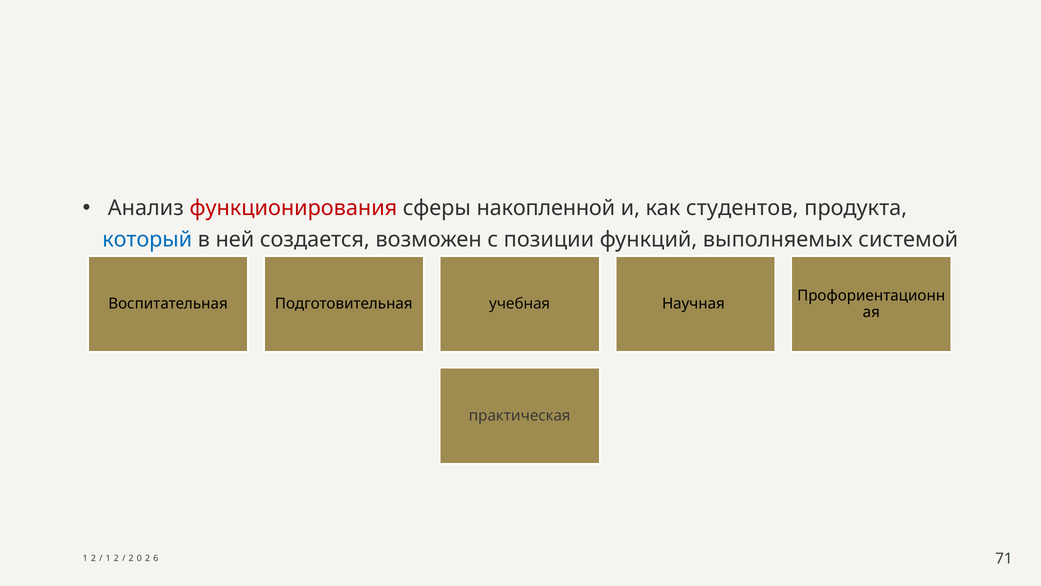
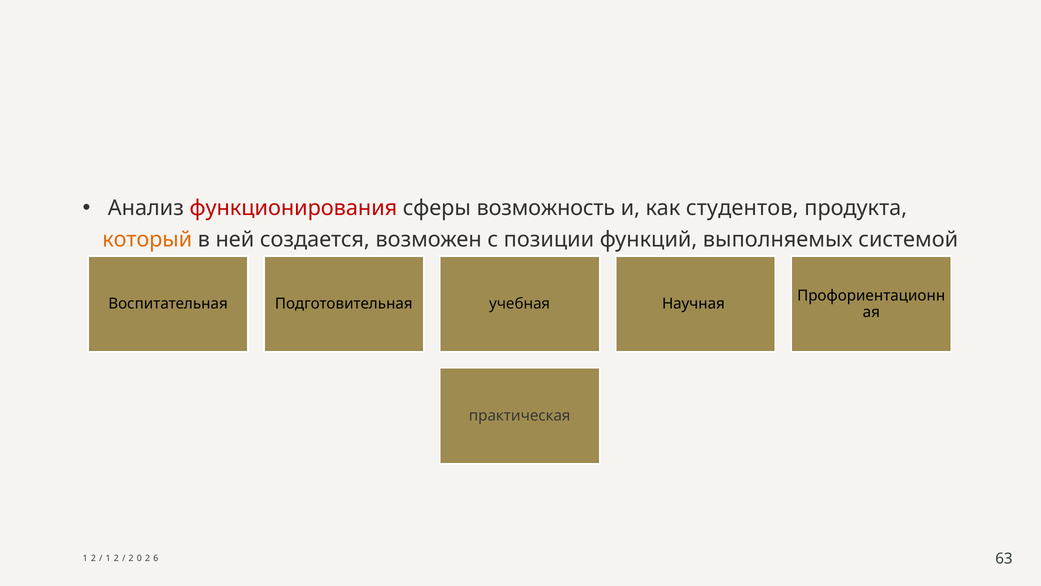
накопленной: накопленной -> возможность
который colour: blue -> orange
71: 71 -> 63
